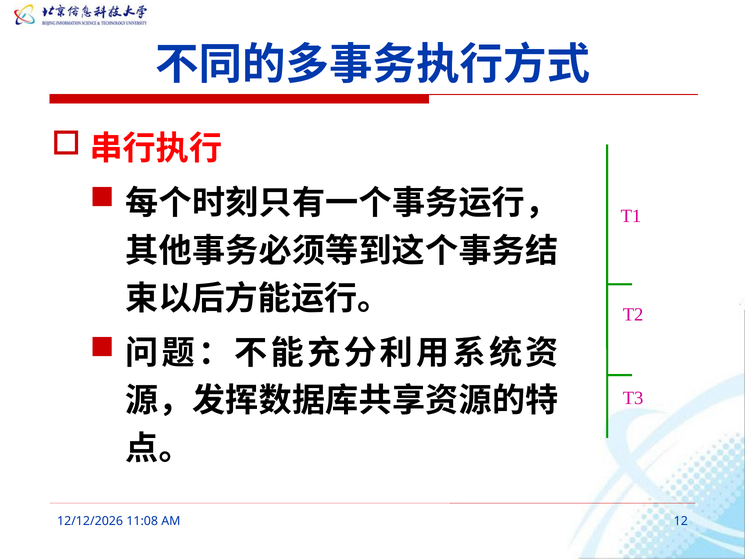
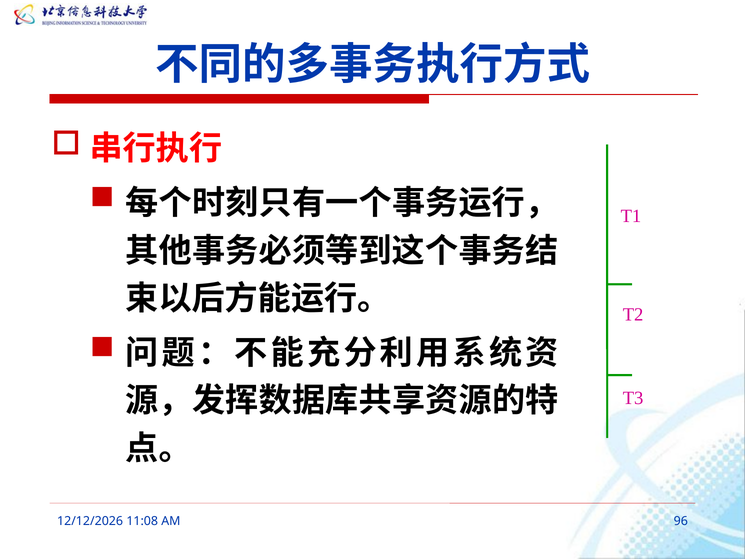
12: 12 -> 96
